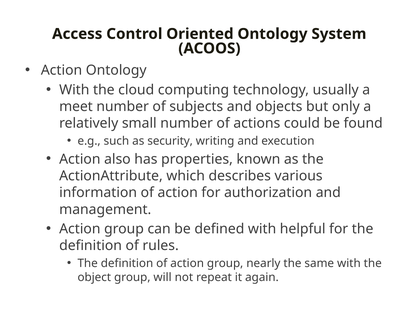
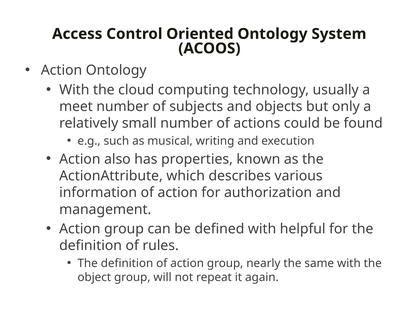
security: security -> musical
